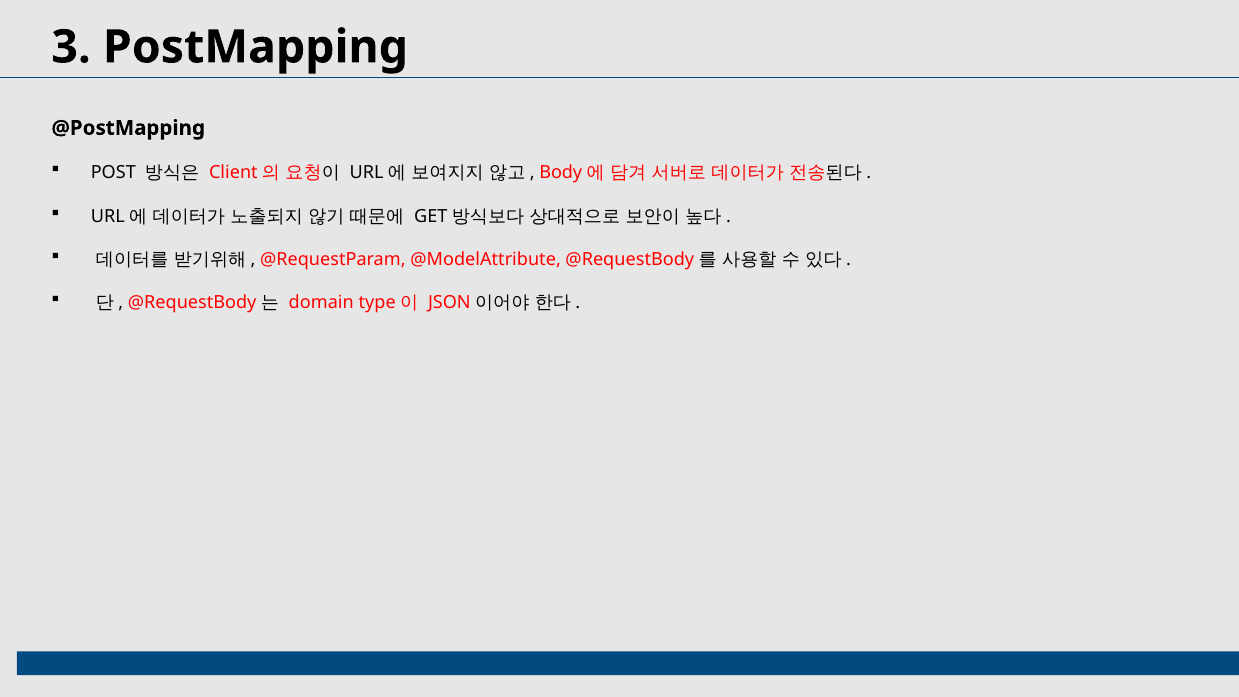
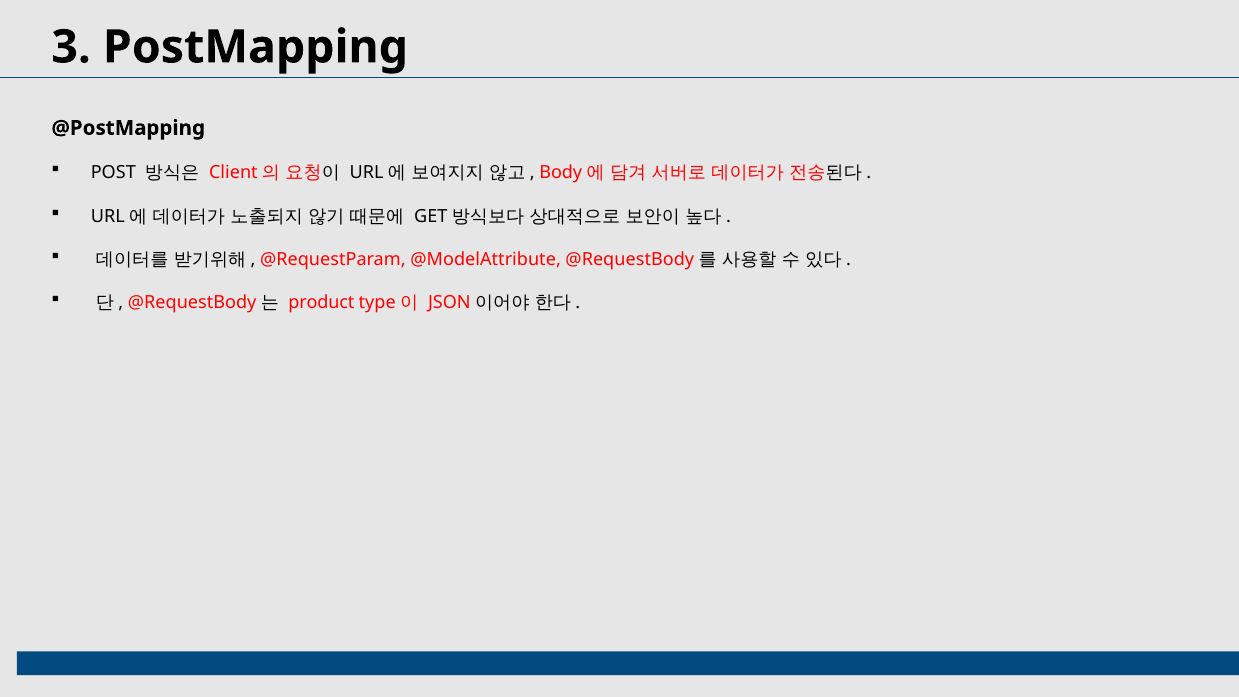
domain: domain -> product
